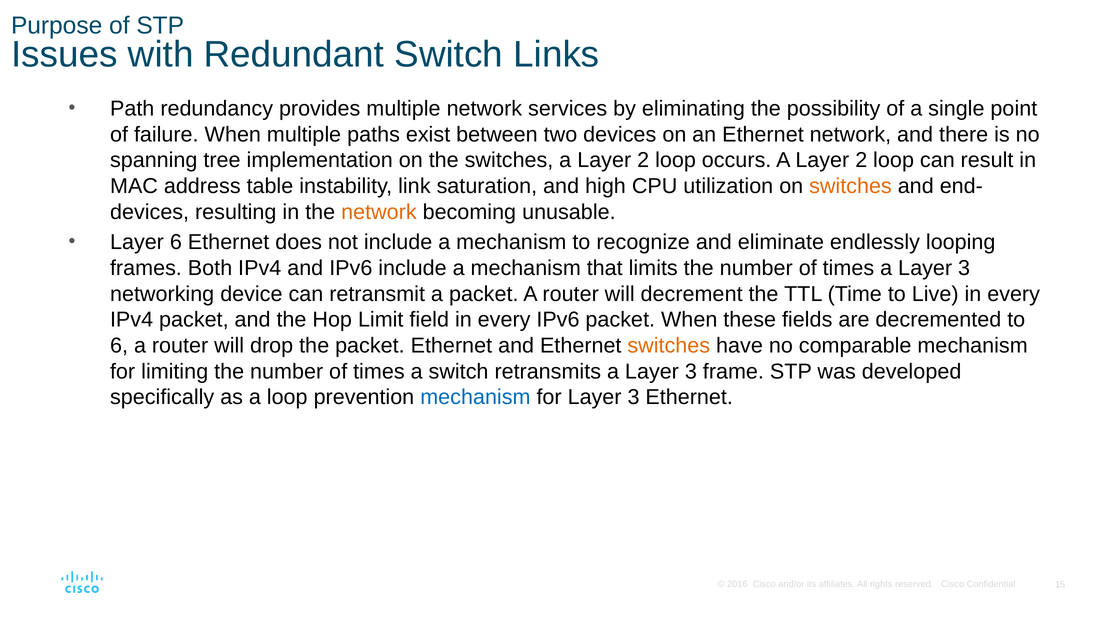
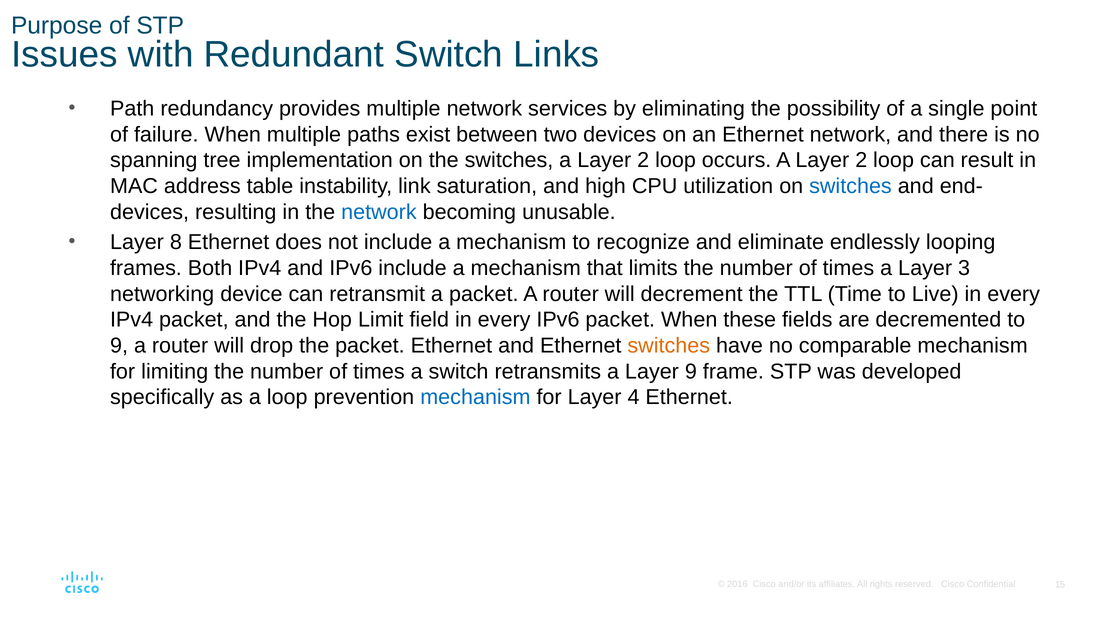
switches at (850, 186) colour: orange -> blue
network at (379, 212) colour: orange -> blue
Layer 6: 6 -> 8
6 at (119, 345): 6 -> 9
retransmits a Layer 3: 3 -> 9
for Layer 3: 3 -> 4
